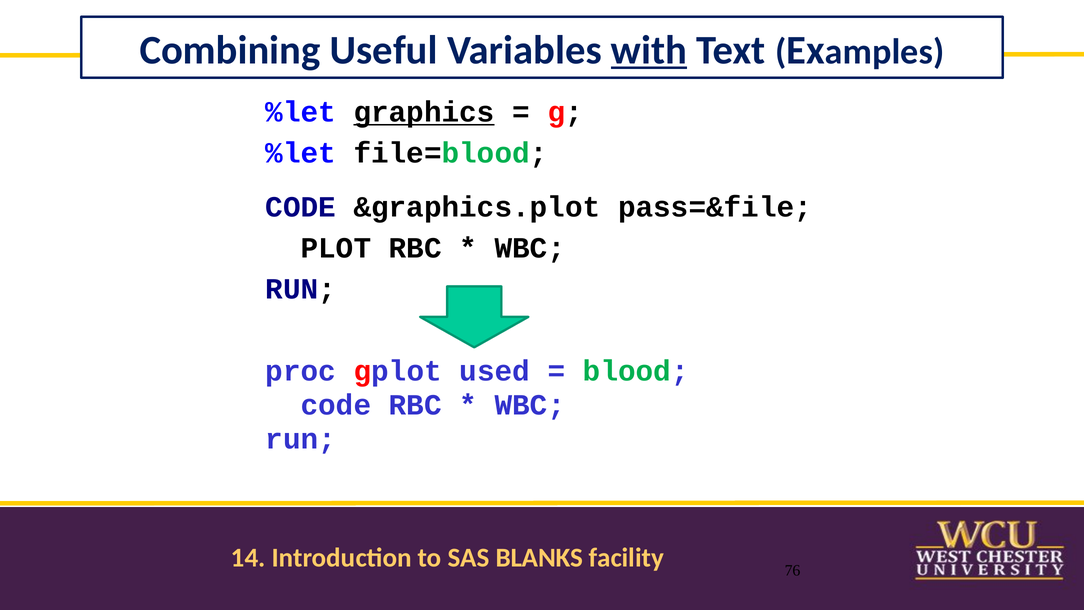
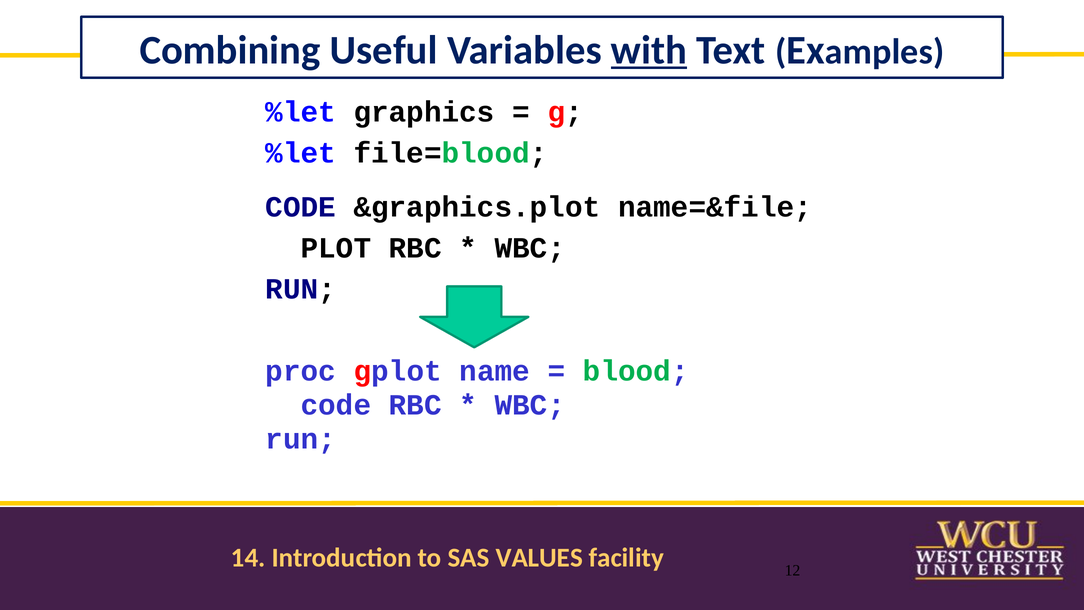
graphics underline: present -> none
pass=&file: pass=&file -> name=&file
used: used -> name
BLANKS: BLANKS -> VALUES
76: 76 -> 12
